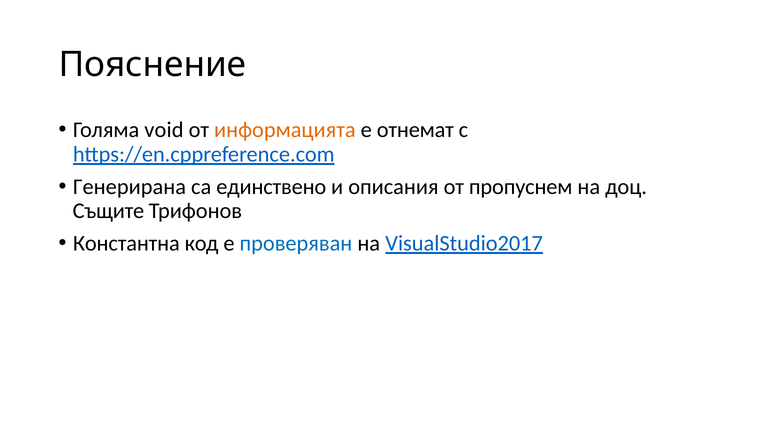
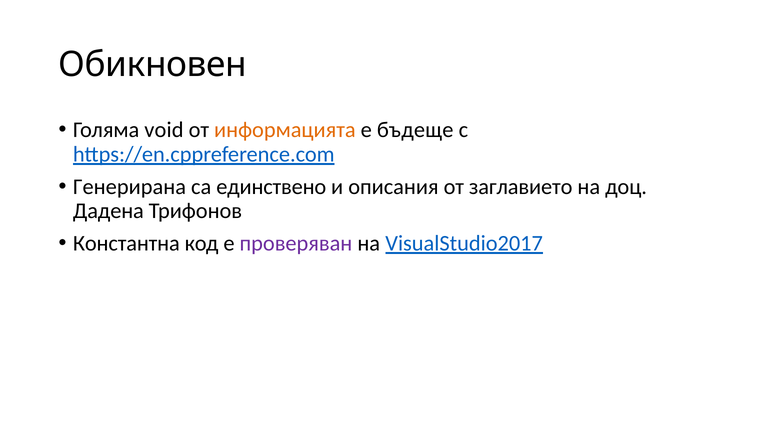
Пояснение: Пояснение -> Обикновен
отнемат: отнемат -> бъдеще
пропуснем: пропуснем -> заглавието
Същите: Същите -> Дадена
проверяван colour: blue -> purple
